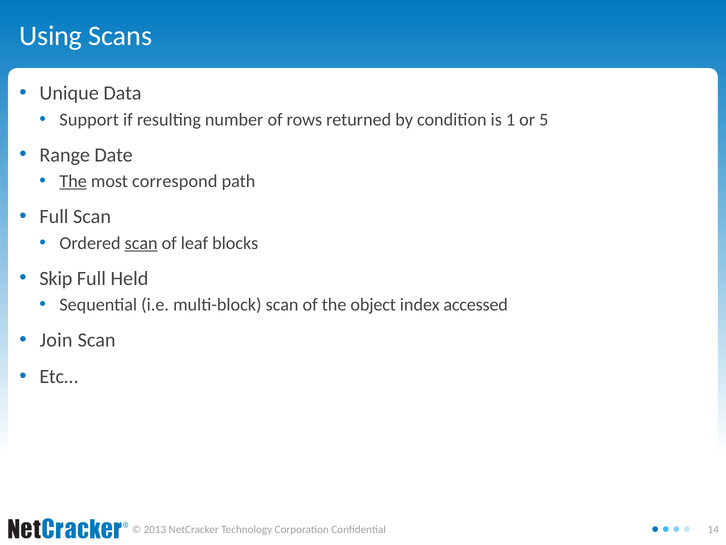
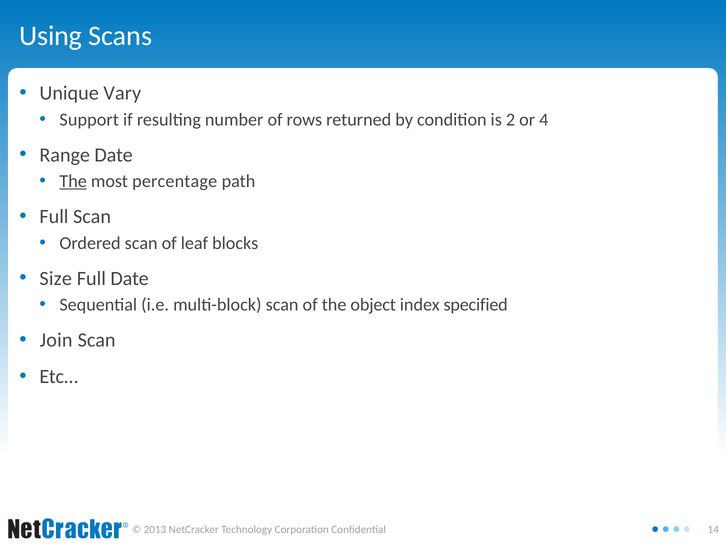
Data: Data -> Vary
1: 1 -> 2
5: 5 -> 4
correspond: correspond -> percentage
scan at (141, 243) underline: present -> none
Skip: Skip -> Size
Full Held: Held -> Date
accessed: accessed -> specified
